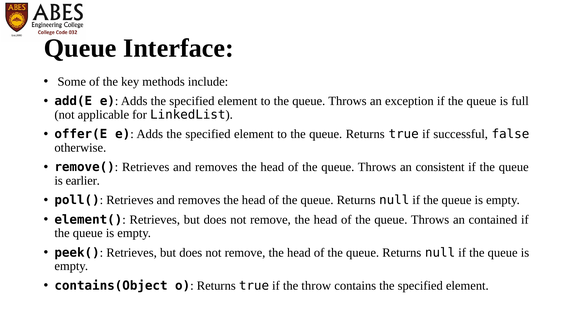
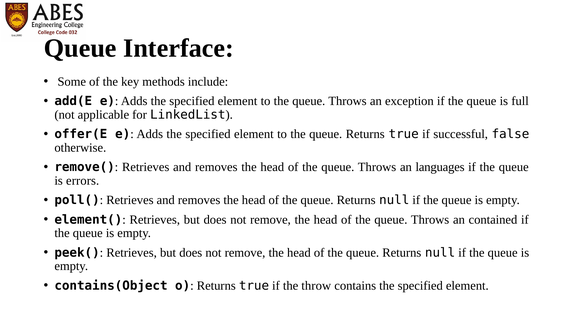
consistent: consistent -> languages
earlier: earlier -> errors
